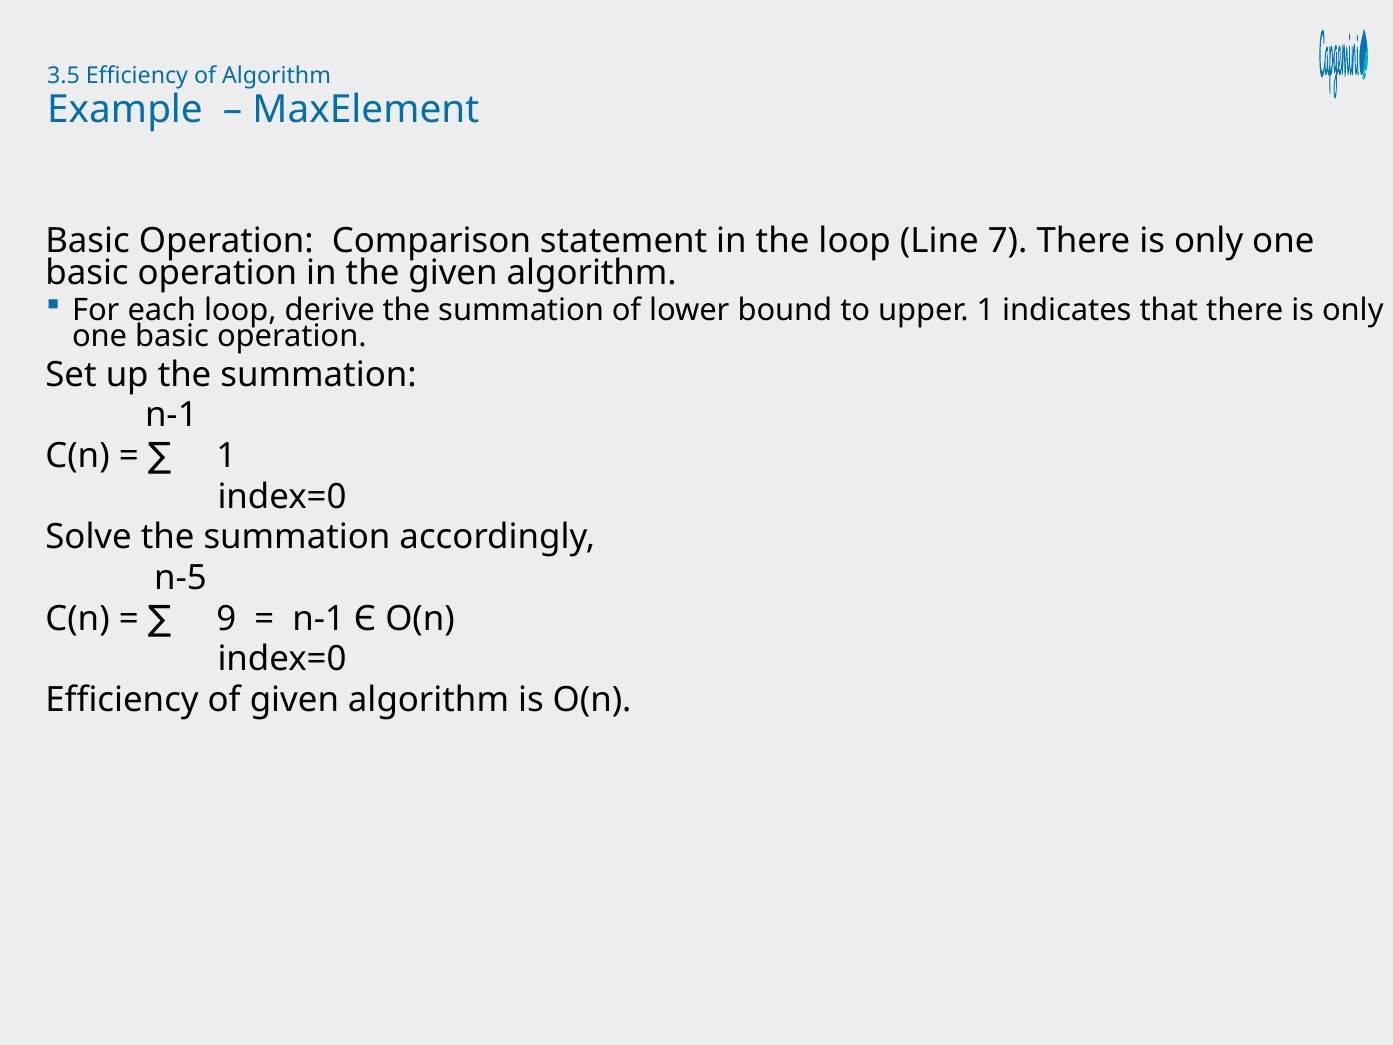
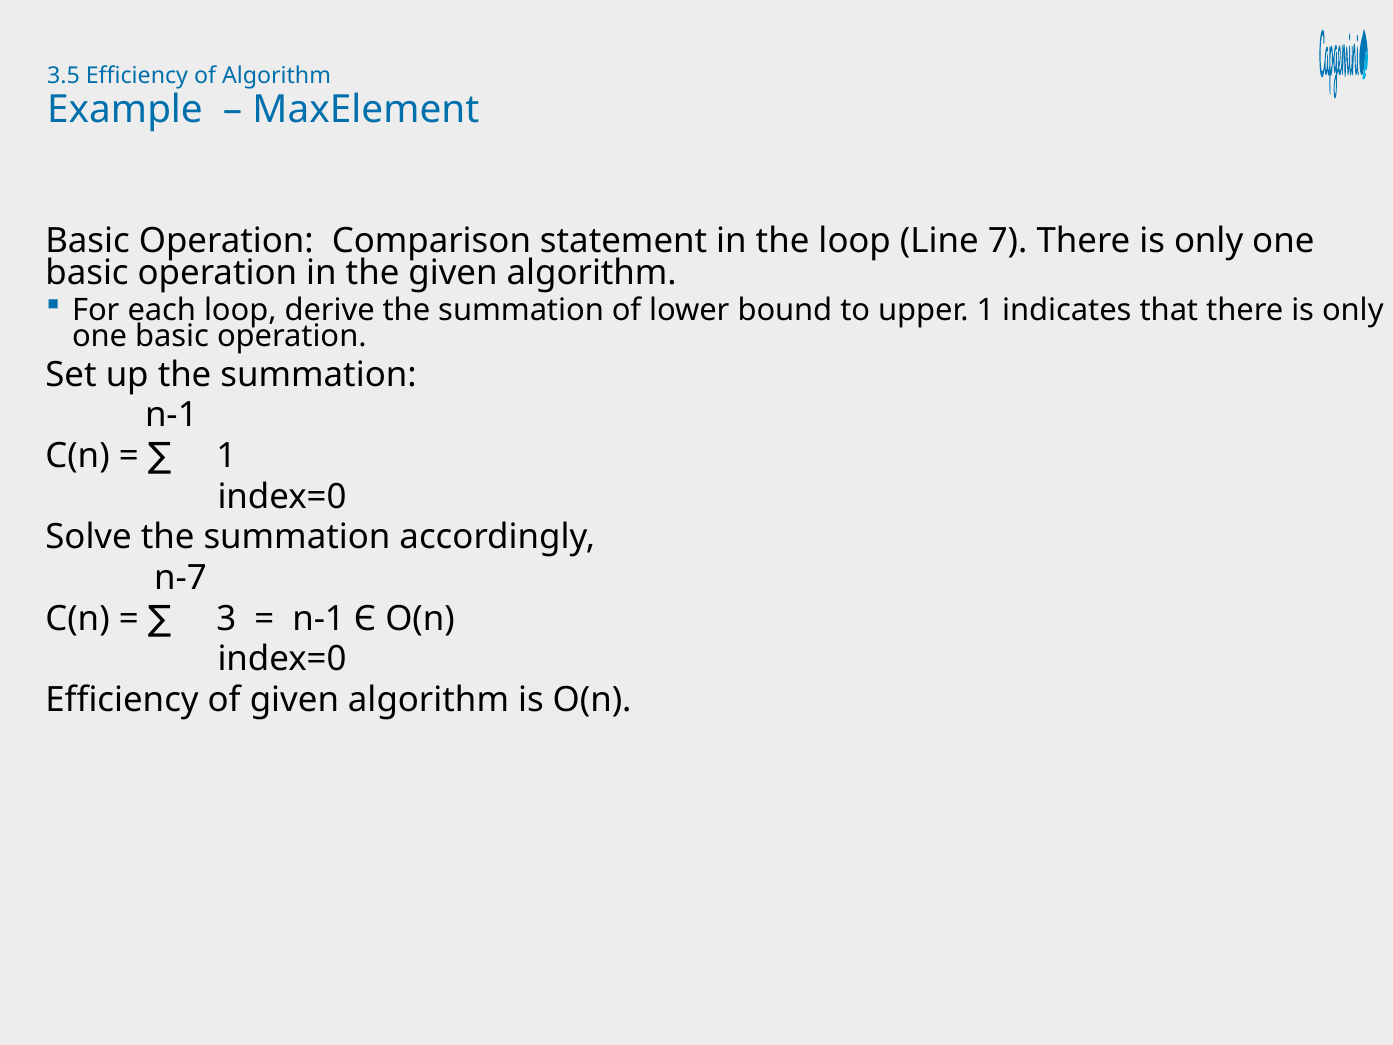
n-5: n-5 -> n-7
9: 9 -> 3
